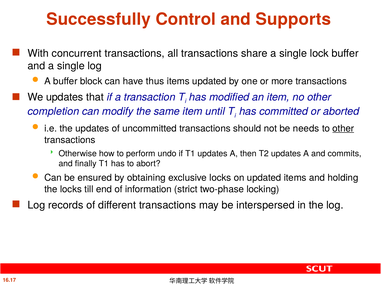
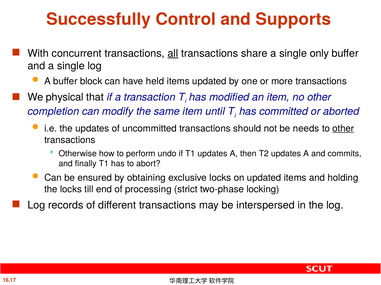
all underline: none -> present
lock: lock -> only
thus: thus -> held
We updates: updates -> physical
information: information -> processing
